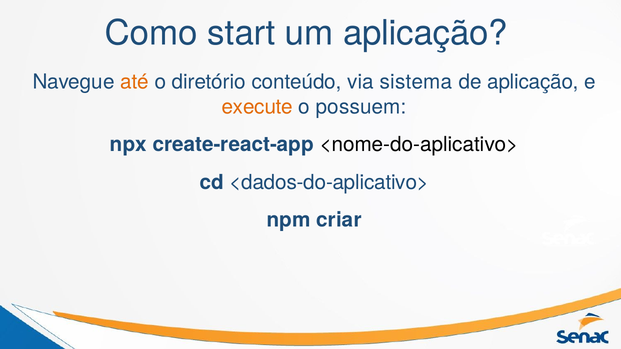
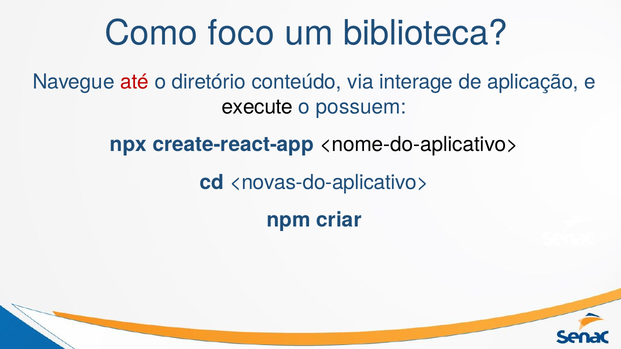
start: start -> foco
um aplicação: aplicação -> biblioteca
até colour: orange -> red
sistema: sistema -> interage
execute colour: orange -> black
<dados-do-aplicativo>: <dados-do-aplicativo> -> <novas-do-aplicativo>
